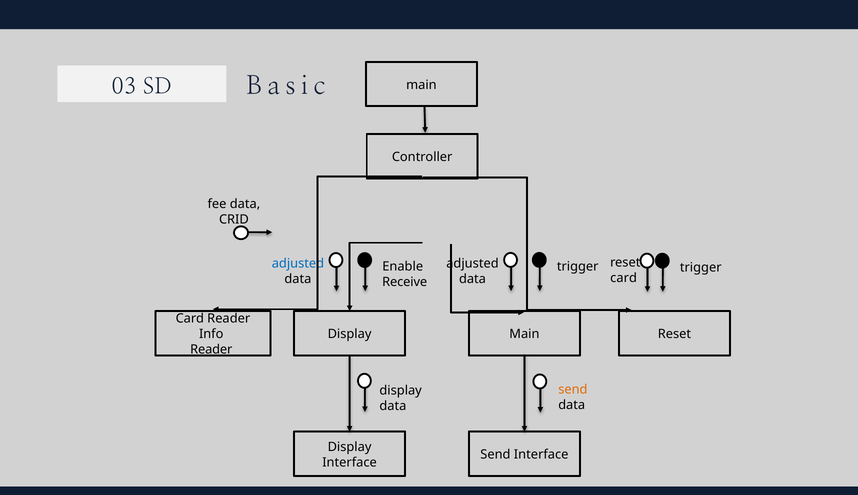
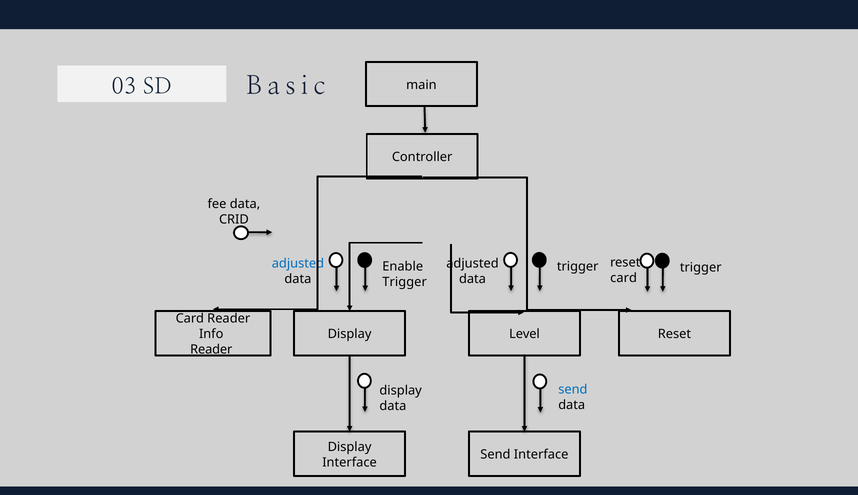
Receive at (405, 282): Receive -> Trigger
Display Main: Main -> Level
send at (573, 390) colour: orange -> blue
